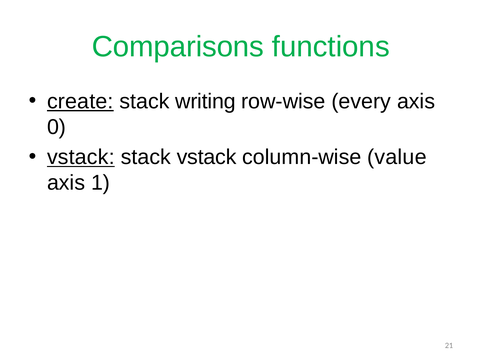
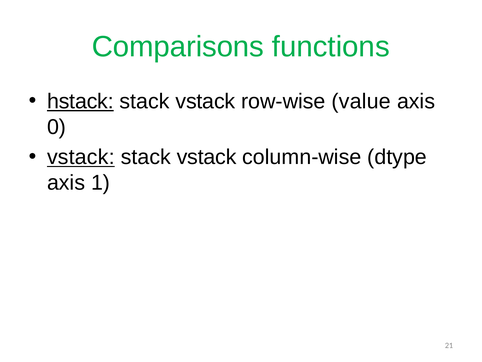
create: create -> hstack
writing at (205, 101): writing -> vstack
every: every -> value
value: value -> dtype
